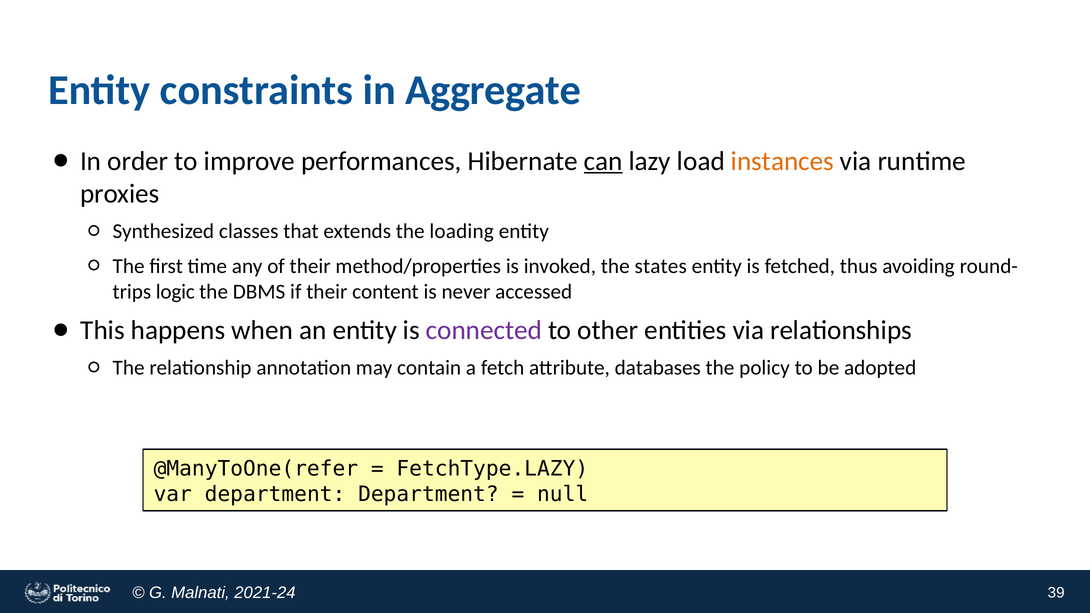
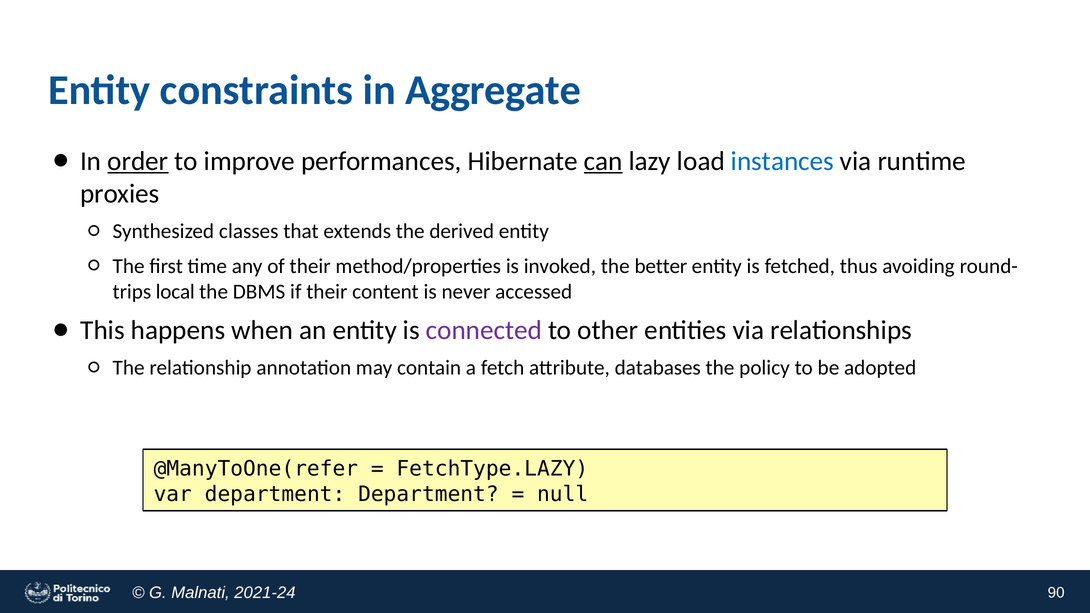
order underline: none -> present
instances colour: orange -> blue
loading: loading -> derived
states: states -> better
logic: logic -> local
39: 39 -> 90
